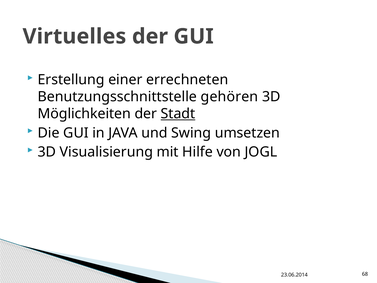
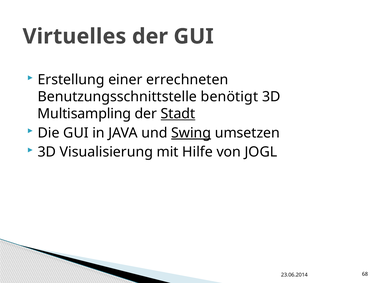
gehören: gehören -> benötigt
Möglichkeiten: Möglichkeiten -> Multisampling
Swing underline: none -> present
